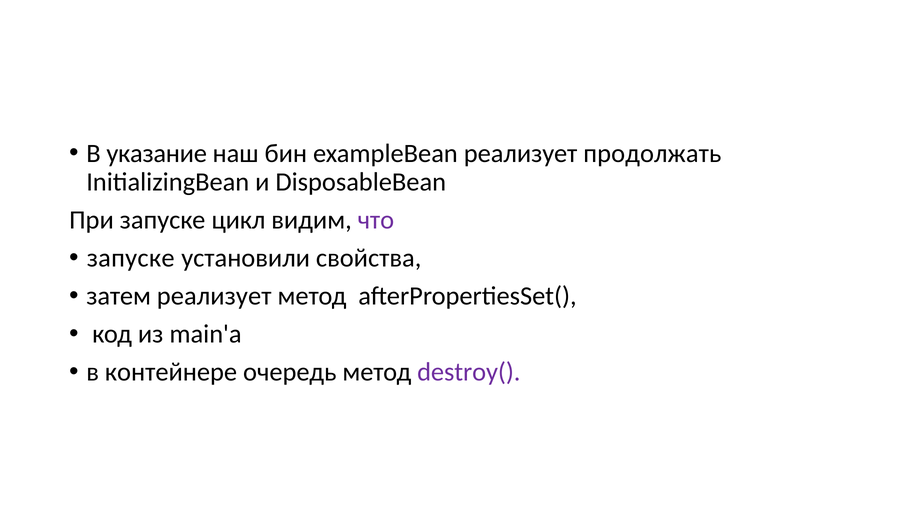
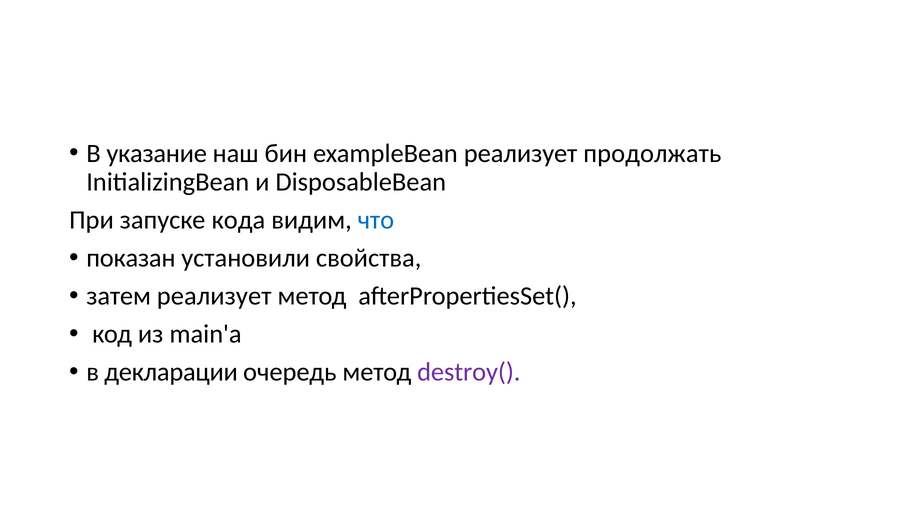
цикл: цикл -> кода
что colour: purple -> blue
запуске at (131, 258): запуске -> показан
контейнере: контейнере -> декларации
